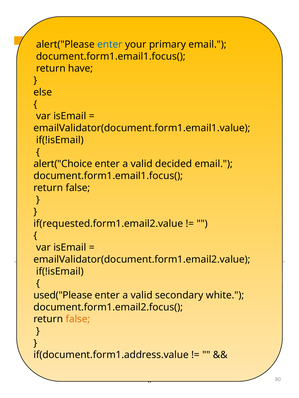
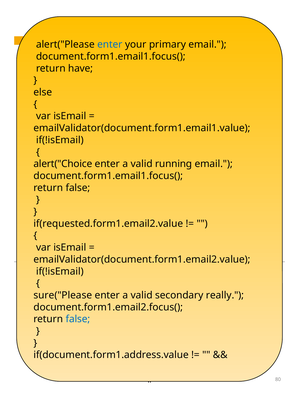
decided: decided -> running
used("Please: used("Please -> sure("Please
white: white -> really
false at (78, 320) colour: orange -> blue
